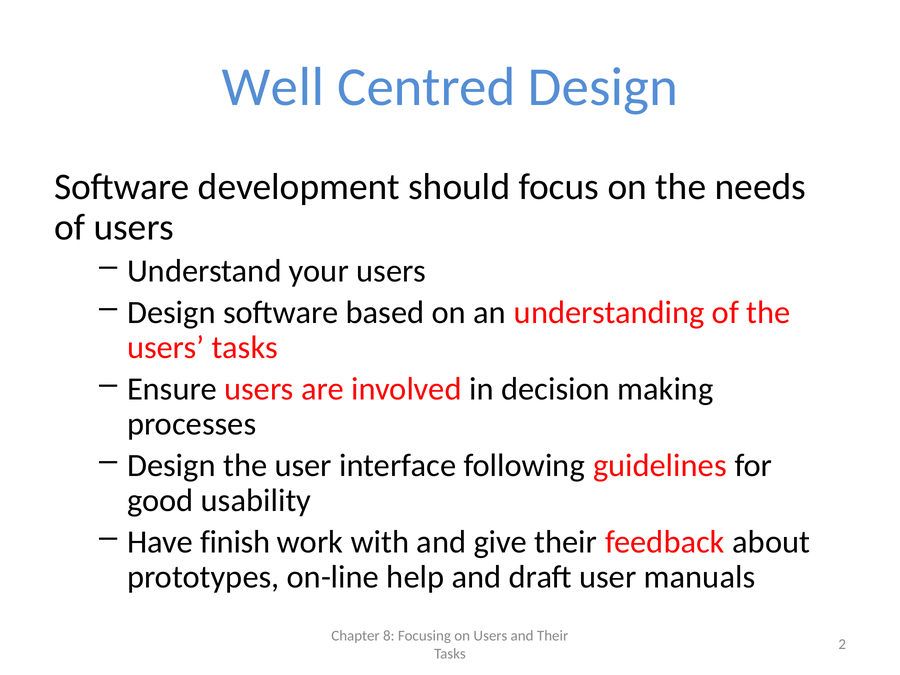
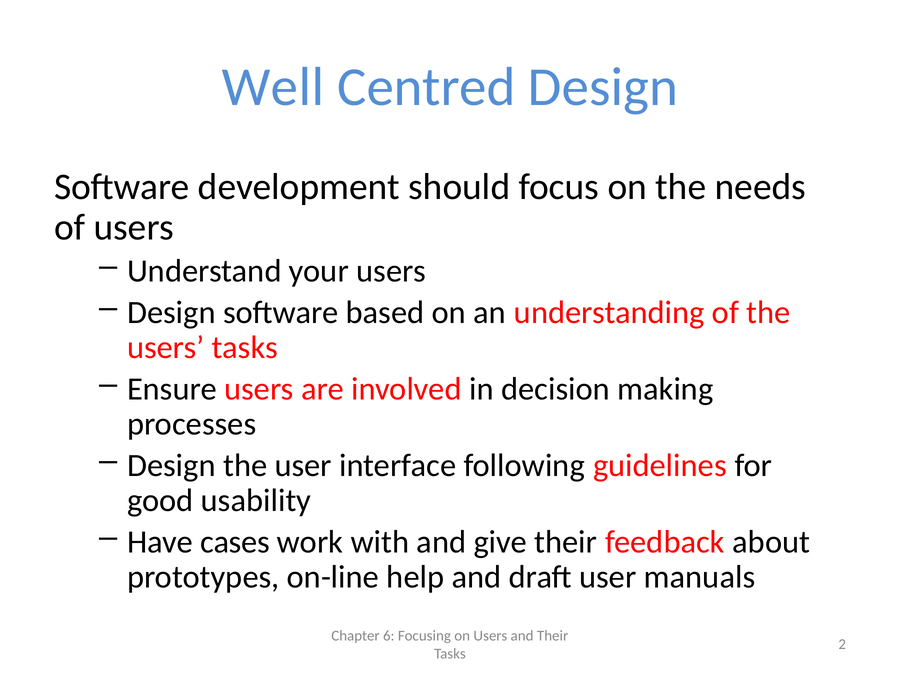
finish: finish -> cases
8: 8 -> 6
